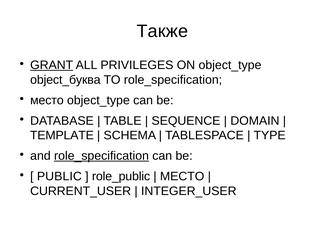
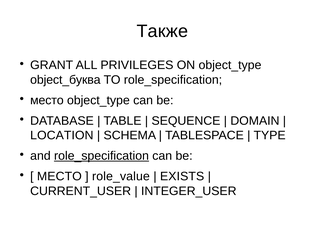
GRANT underline: present -> none
TEMPLATE: TEMPLATE -> LOCATION
PUBLIC at (59, 177): PUBLIC -> МЕСТО
role_public: role_public -> role_value
МЕСТО at (182, 177): МЕСТО -> EXISTS
